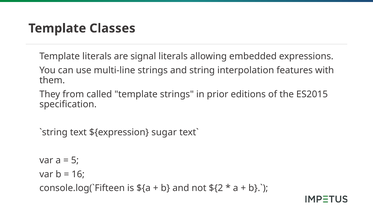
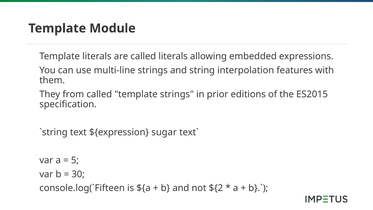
Classes: Classes -> Module
are signal: signal -> called
16: 16 -> 30
